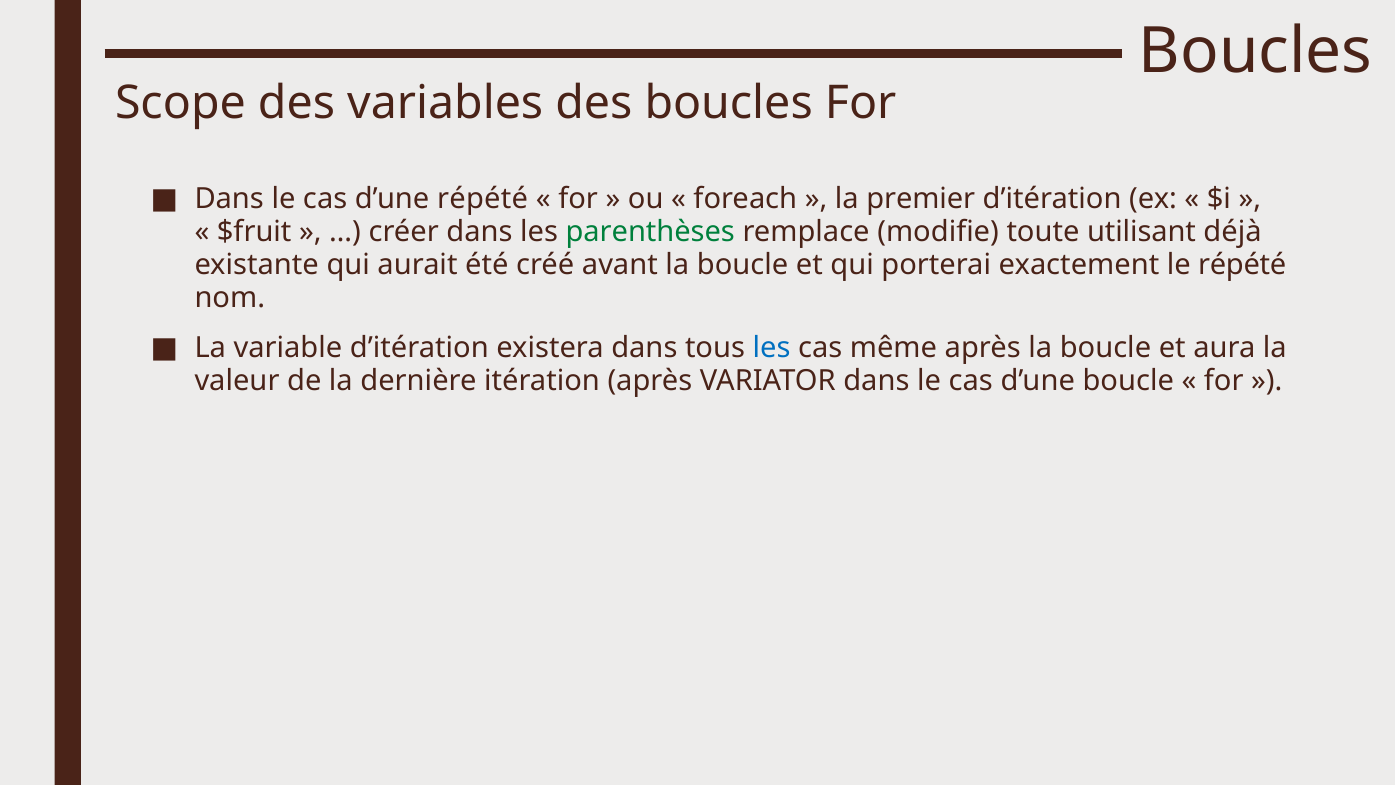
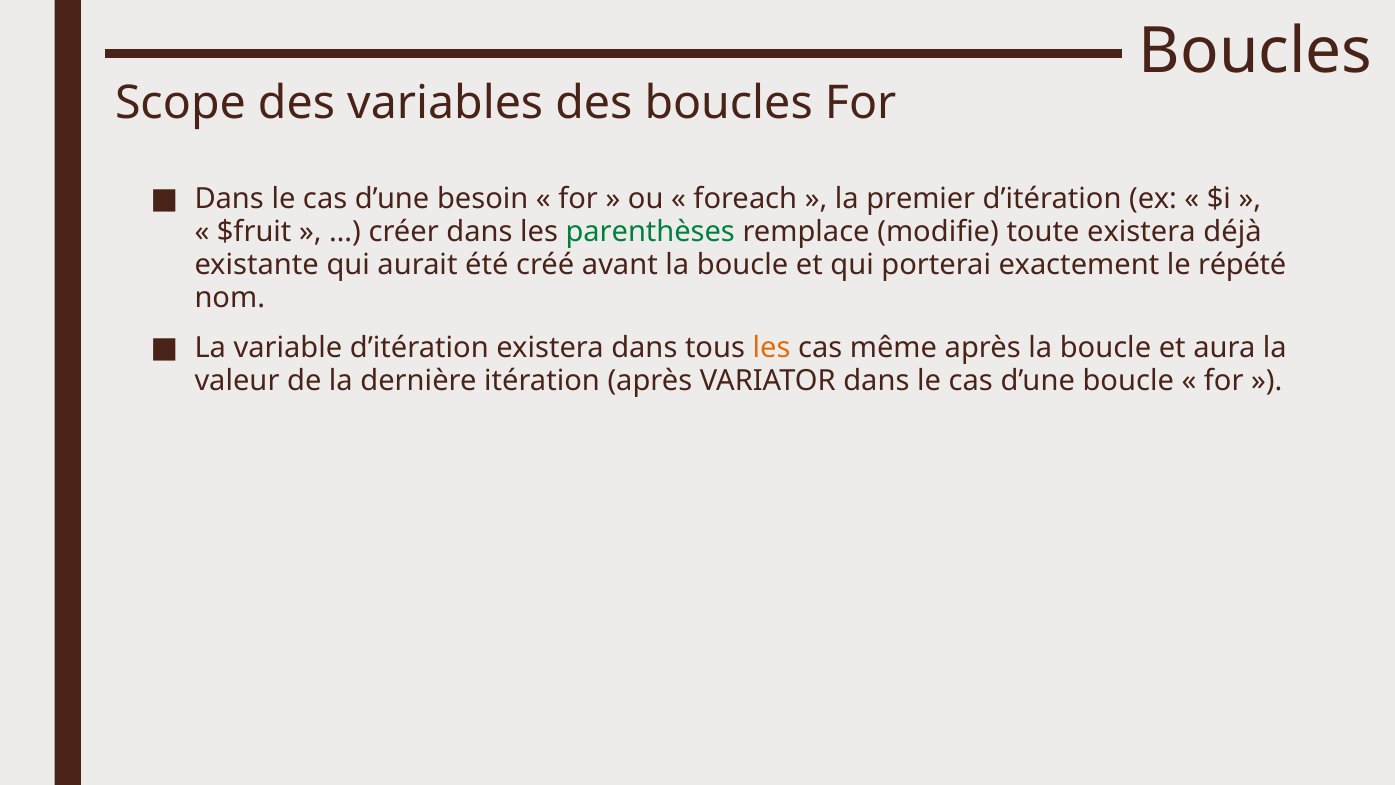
d’une répété: répété -> besoin
toute utilisant: utilisant -> existera
les at (772, 348) colour: blue -> orange
